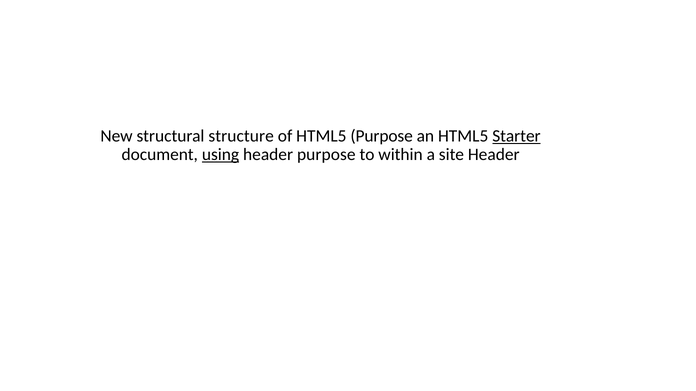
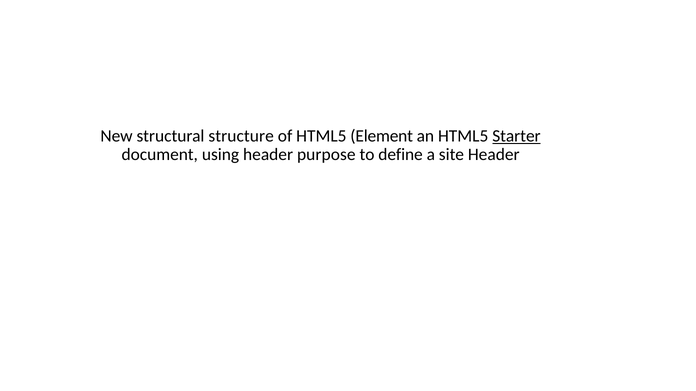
HTML5 Purpose: Purpose -> Element
using underline: present -> none
within: within -> define
